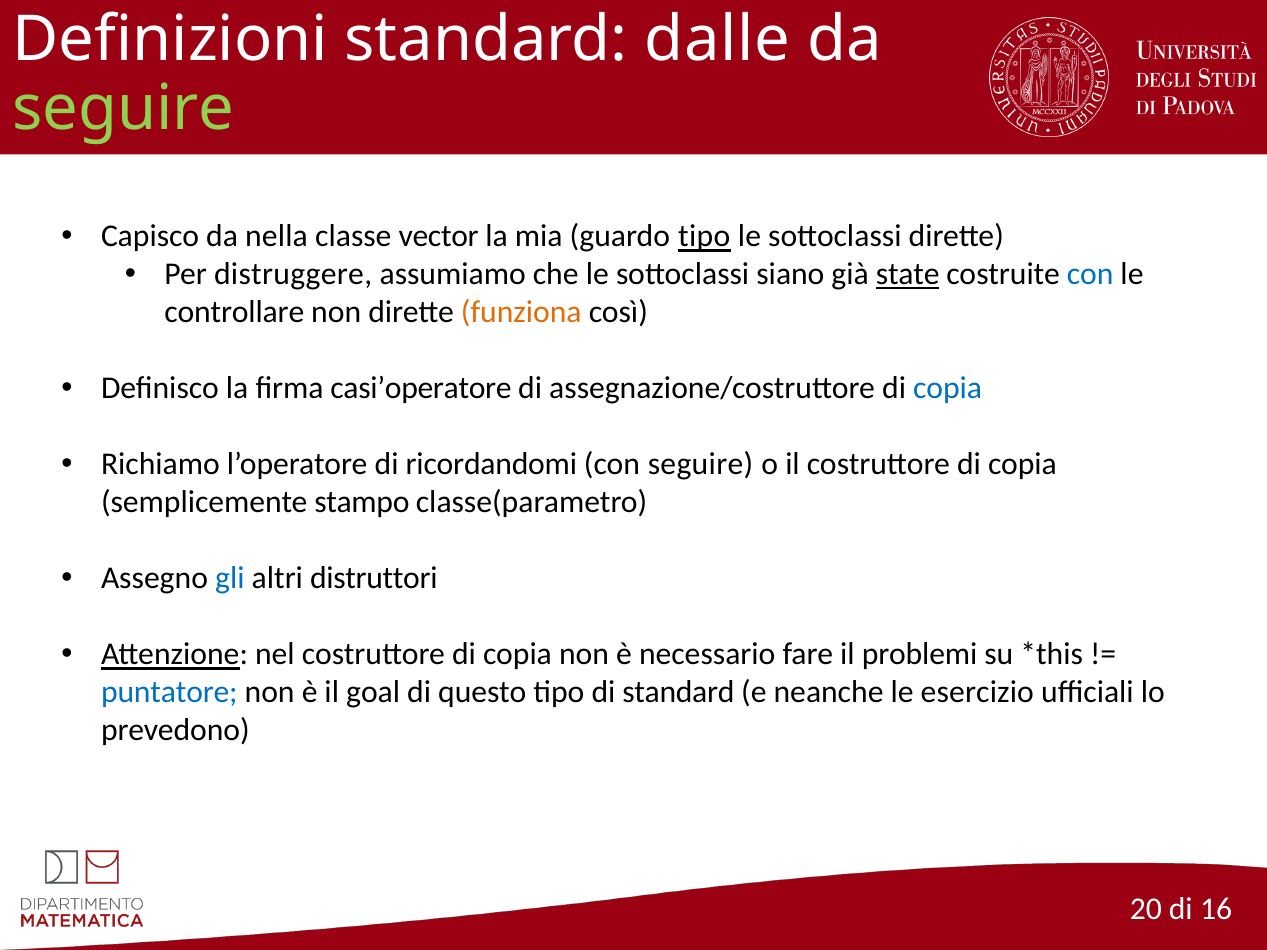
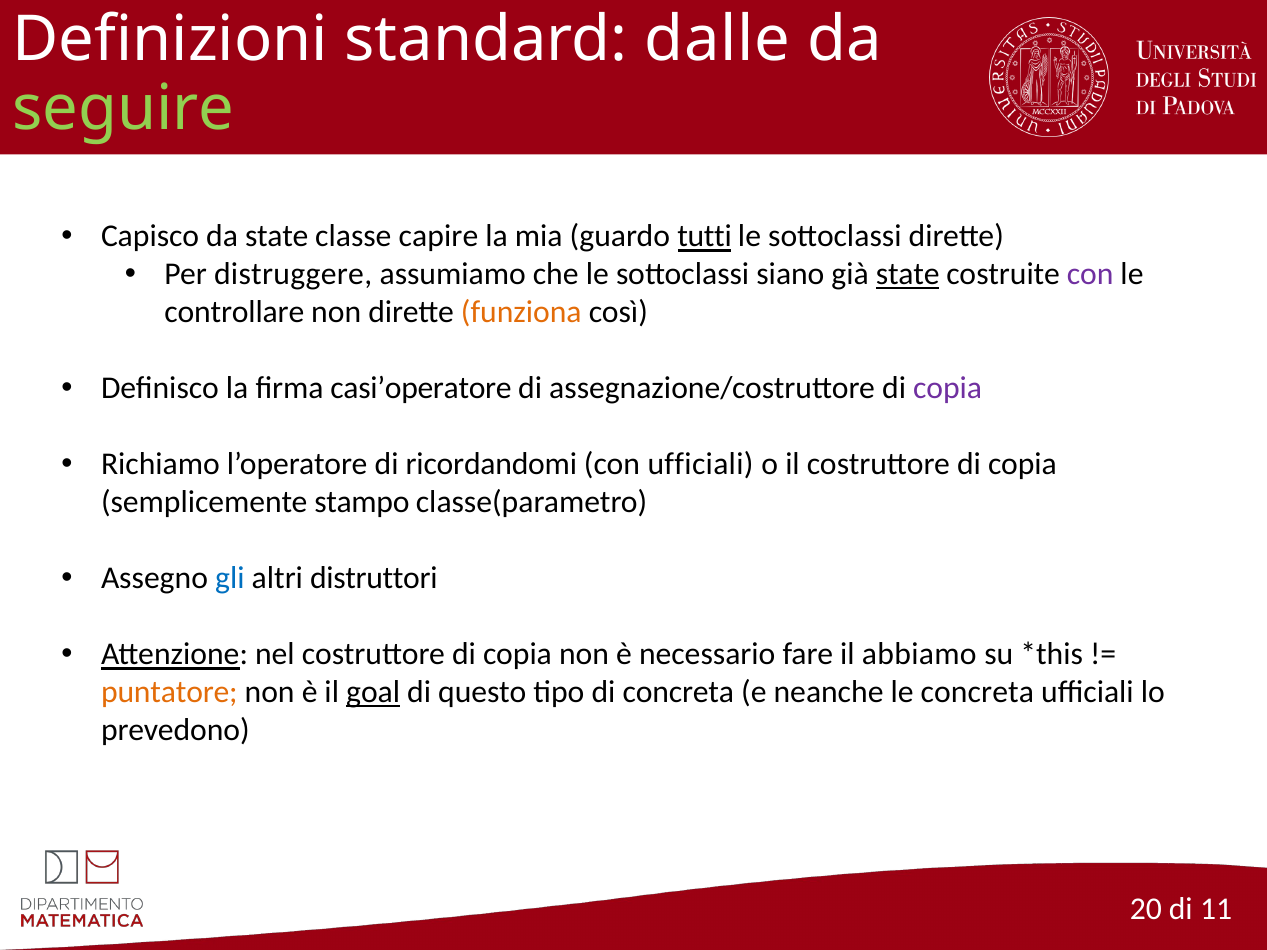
da nella: nella -> state
vector: vector -> capire
guardo tipo: tipo -> tutti
con at (1090, 275) colour: blue -> purple
copia at (948, 389) colour: blue -> purple
con seguire: seguire -> ufficiali
problemi: problemi -> abbiamo
puntatore colour: blue -> orange
goal underline: none -> present
di standard: standard -> concreta
le esercizio: esercizio -> concreta
16: 16 -> 11
